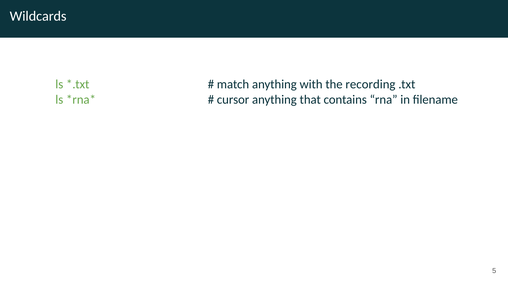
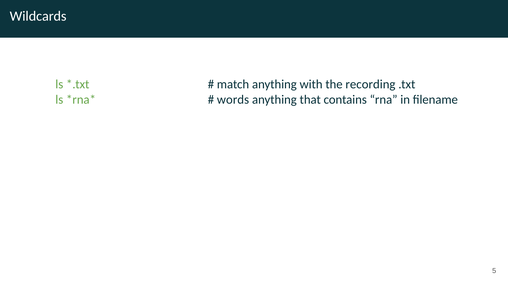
cursor: cursor -> words
